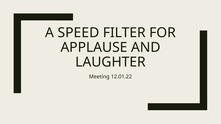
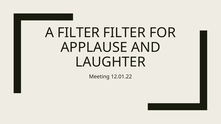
A SPEED: SPEED -> FILTER
